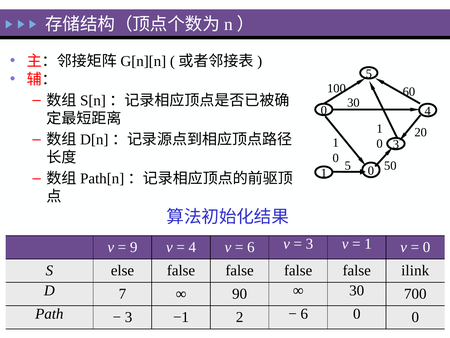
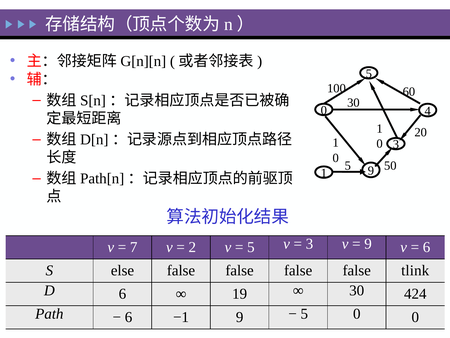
0 at (371, 171): 0 -> 9
9: 9 -> 7
4 at (192, 247): 4 -> 2
6 at (251, 247): 6 -> 5
1 at (368, 244): 1 -> 9
0 at (427, 247): 0 -> 6
ilink: ilink -> tlink
D 7: 7 -> 6
90: 90 -> 19
700: 700 -> 424
3 at (129, 317): 3 -> 6
−1 2: 2 -> 9
6 at (304, 314): 6 -> 5
